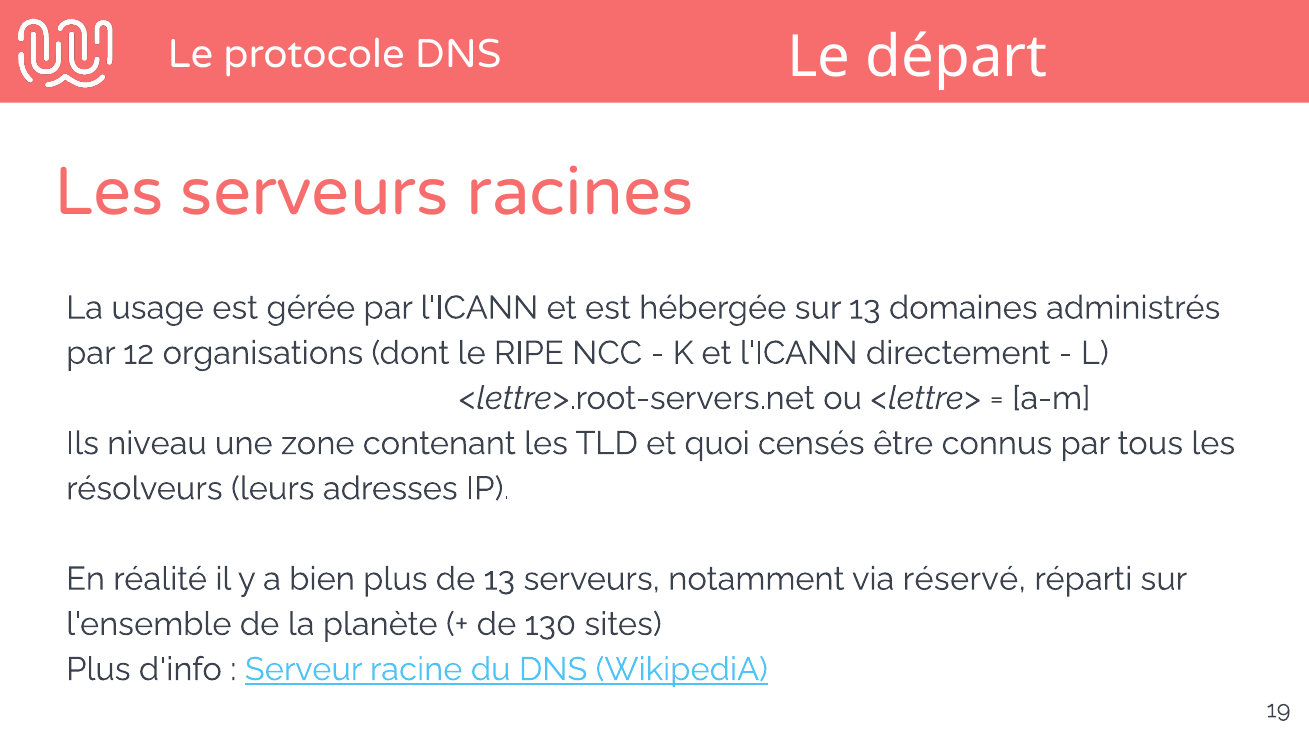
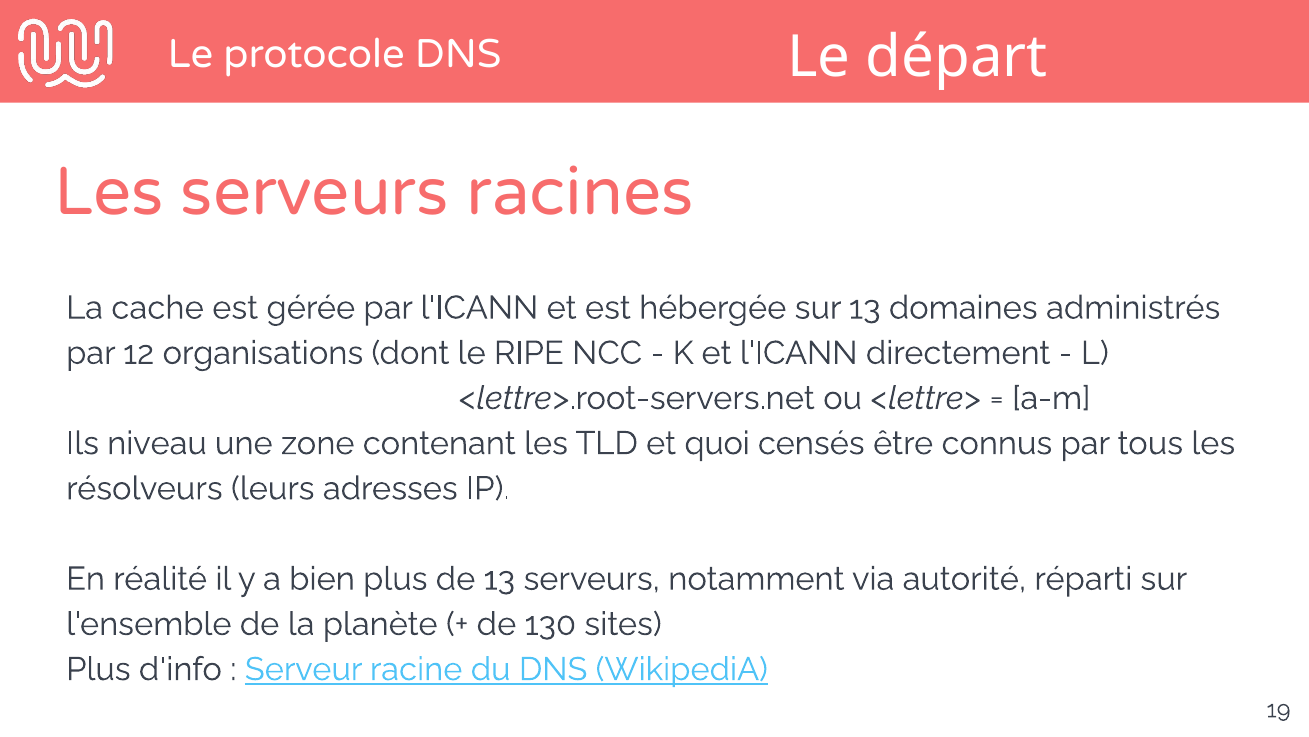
usage: usage -> cache
réservé: réservé -> autorité
